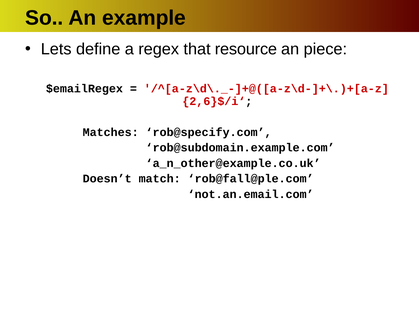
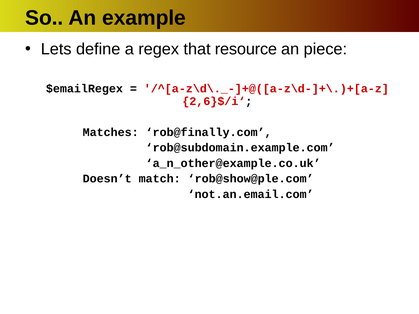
rob@specify.com: rob@specify.com -> rob@finally.com
rob@fall@ple.com: rob@fall@ple.com -> rob@show@ple.com
